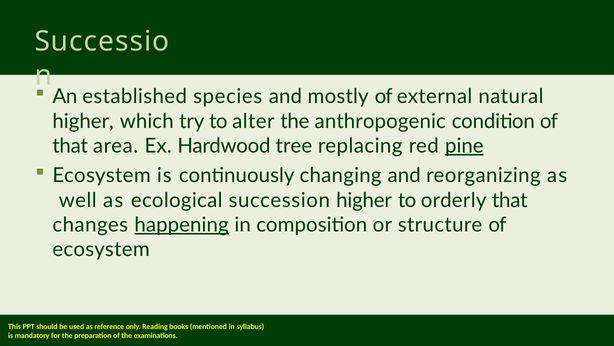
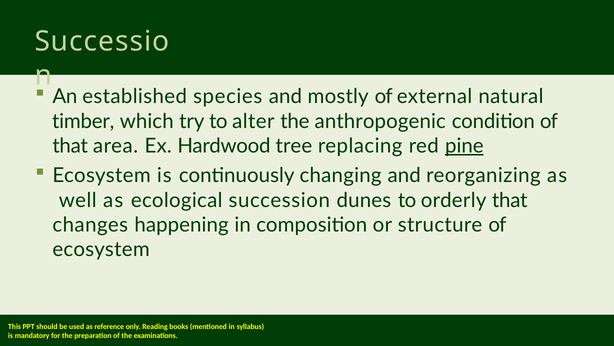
higher at (83, 121): higher -> timber
succession higher: higher -> dunes
happening underline: present -> none
